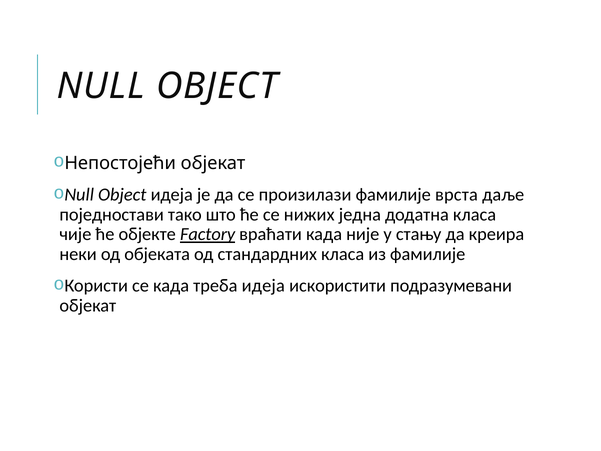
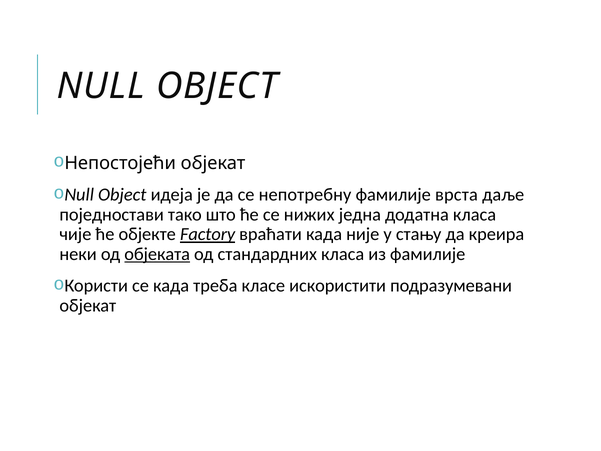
произилази: произилази -> непотребну
објеката underline: none -> present
треба идеја: идеја -> класе
